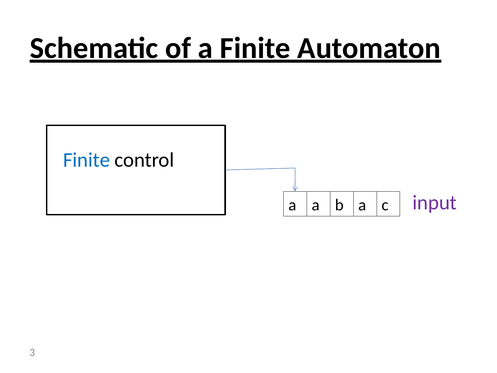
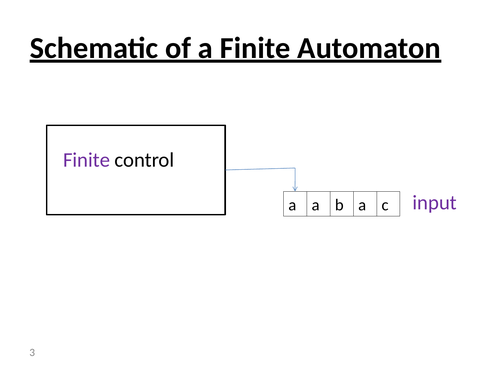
Finite at (87, 160) colour: blue -> purple
